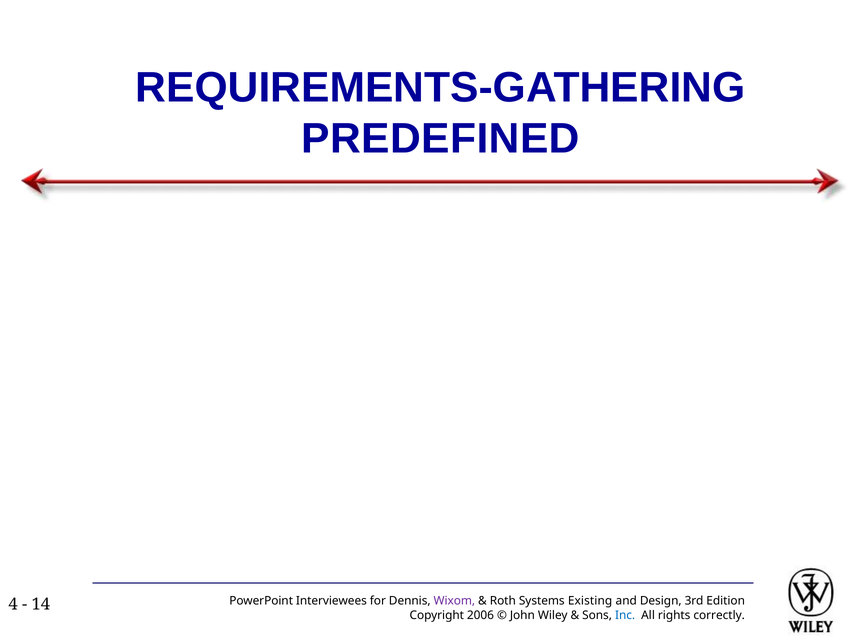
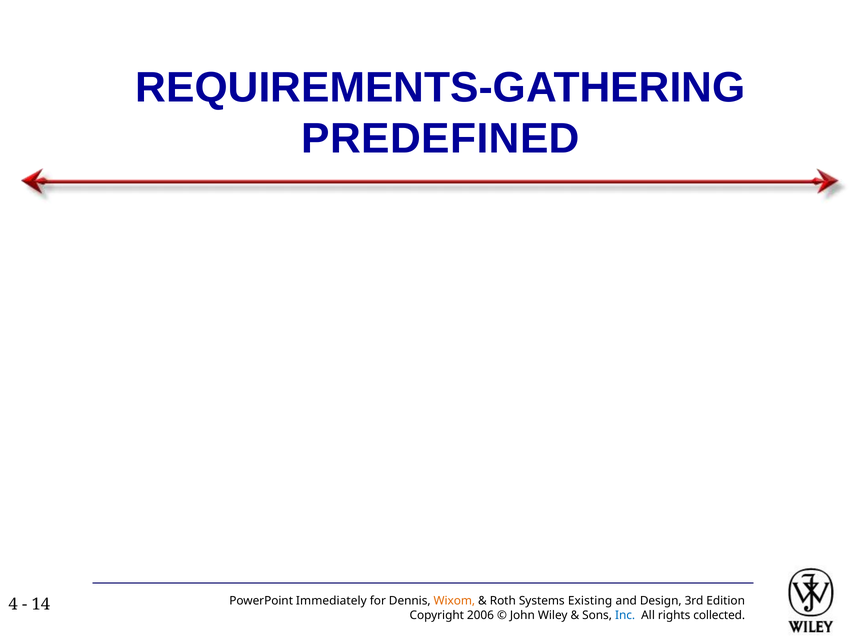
Interviewees: Interviewees -> Immediately
Wixom colour: purple -> orange
correctly: correctly -> collected
